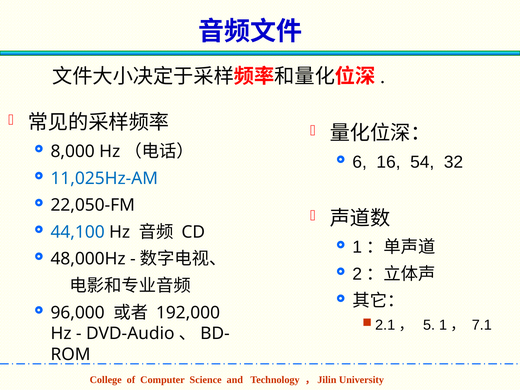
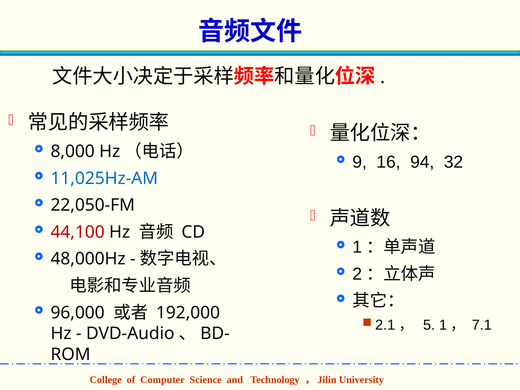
6: 6 -> 9
54: 54 -> 94
44,100 colour: blue -> red
